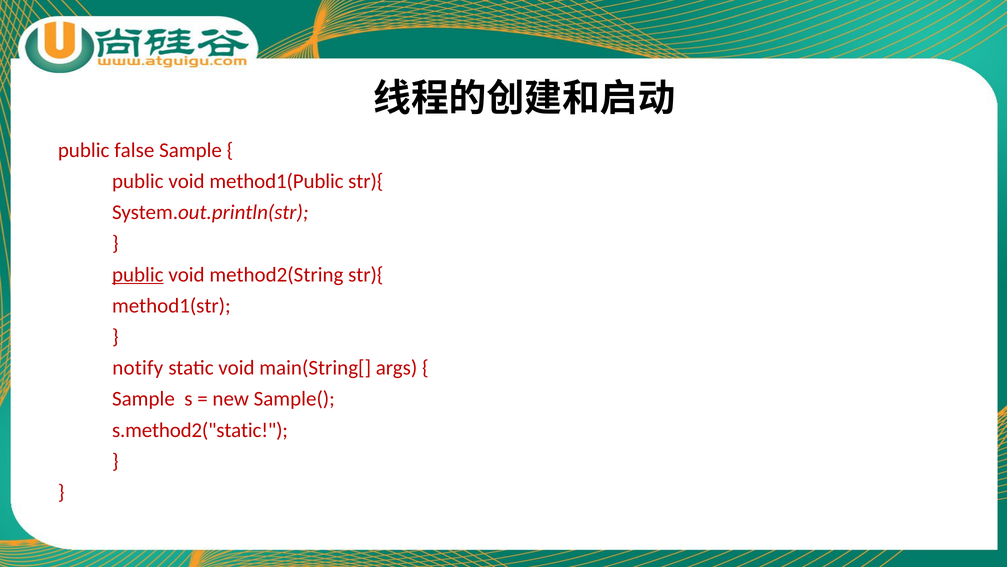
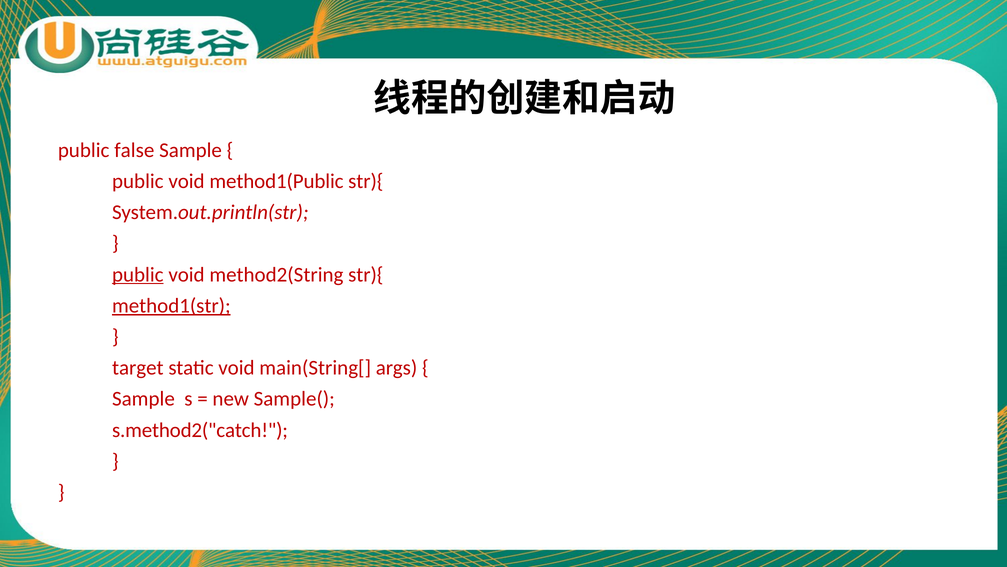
method1(str underline: none -> present
notify: notify -> target
s.method2("static: s.method2("static -> s.method2("catch
